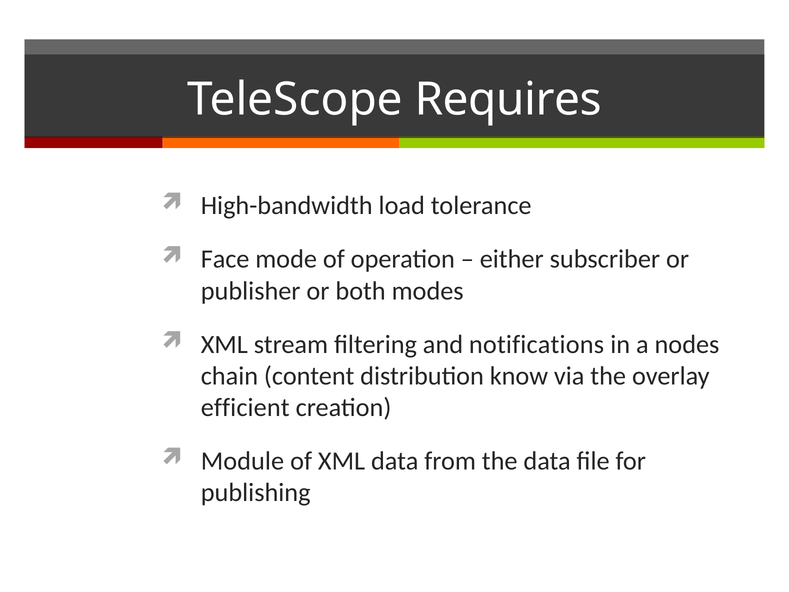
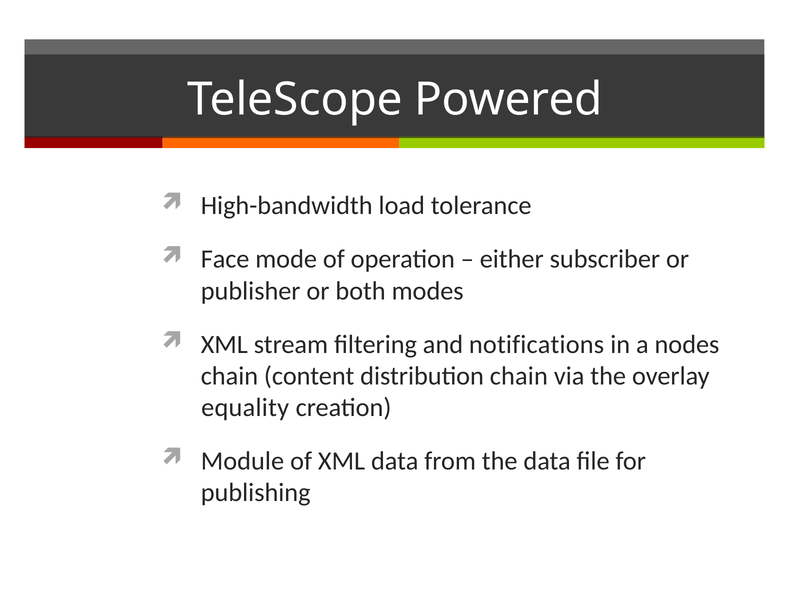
Requires: Requires -> Powered
distribution know: know -> chain
efficient: efficient -> equality
